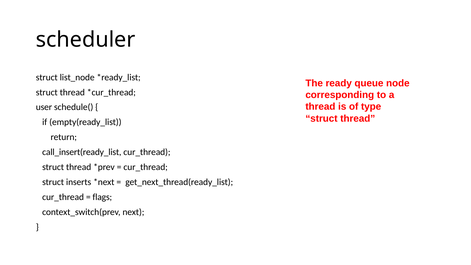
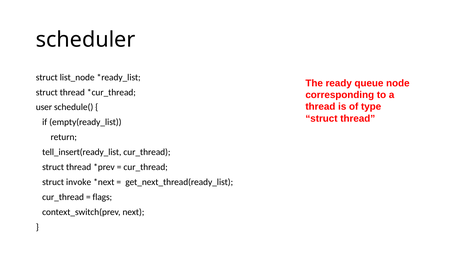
call_insert(ready_list: call_insert(ready_list -> tell_insert(ready_list
inserts: inserts -> invoke
